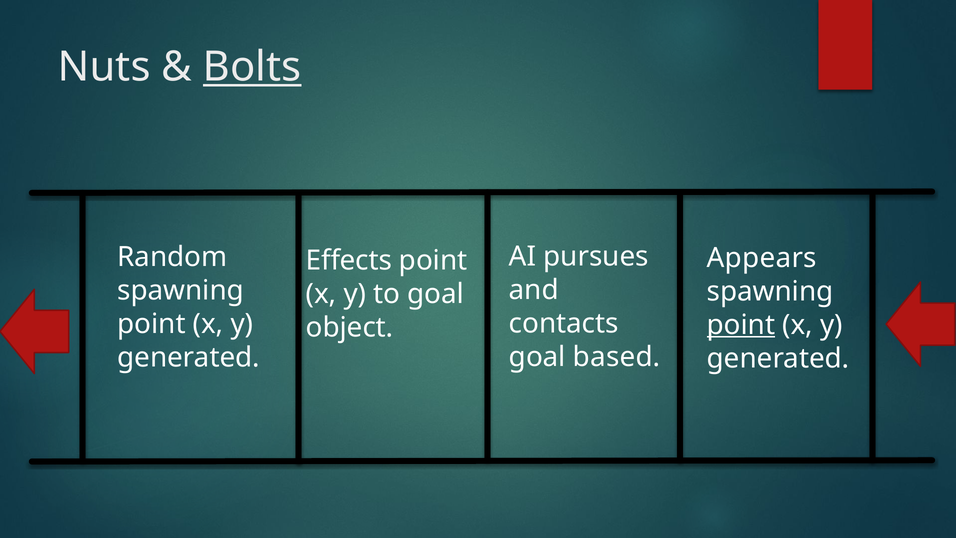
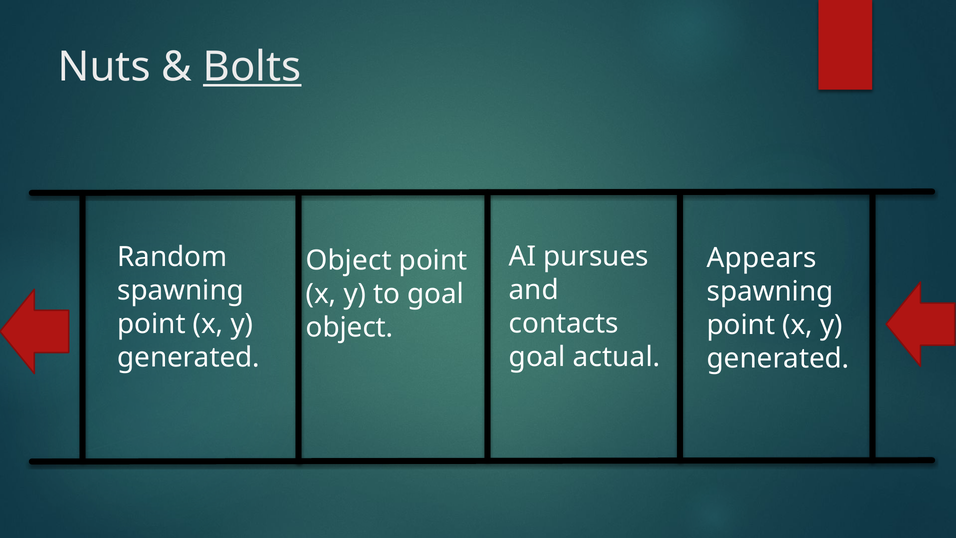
Effects at (349, 260): Effects -> Object
point at (741, 325) underline: present -> none
based: based -> actual
